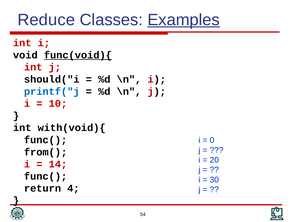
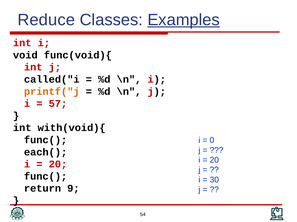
func(void){ underline: present -> none
should("i: should("i -> called("i
printf("j colour: blue -> orange
10: 10 -> 57
from(: from( -> each(
14 at (58, 165): 14 -> 20
4: 4 -> 9
